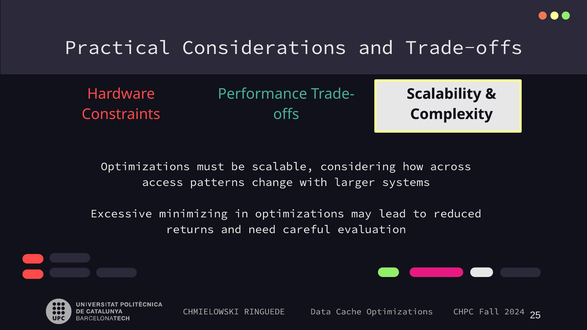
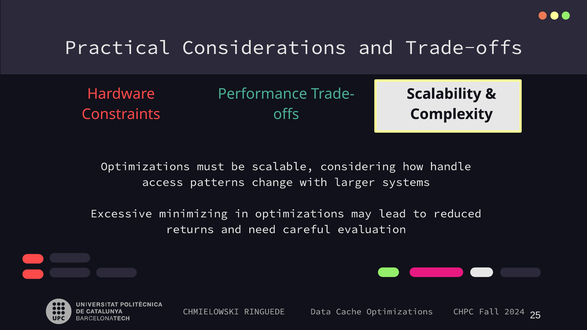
across: across -> handle
